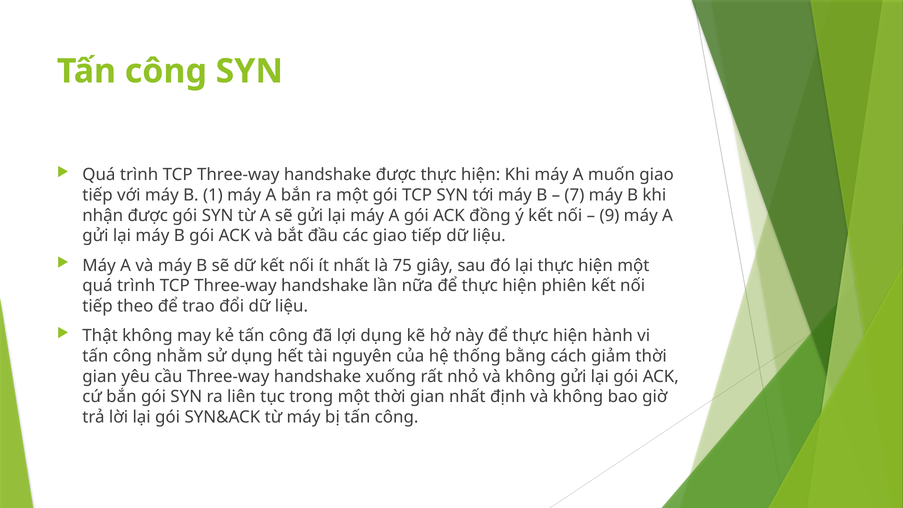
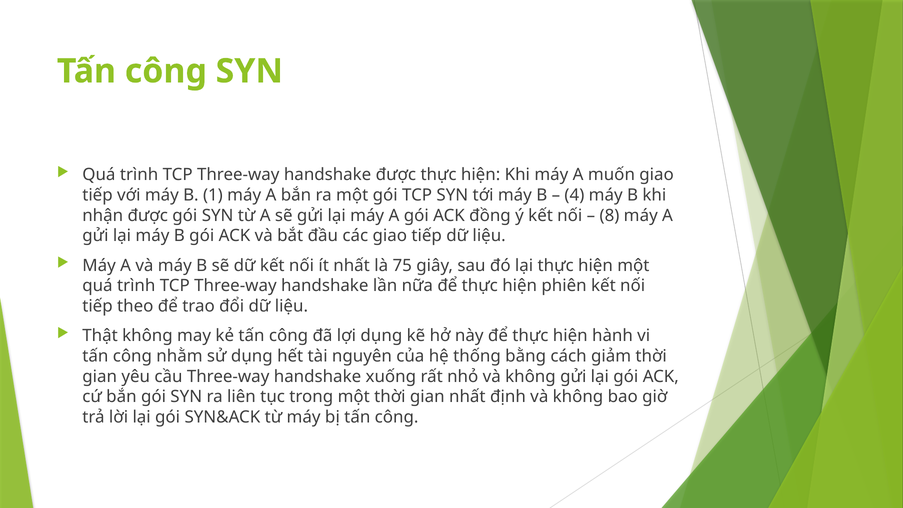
7: 7 -> 4
9: 9 -> 8
